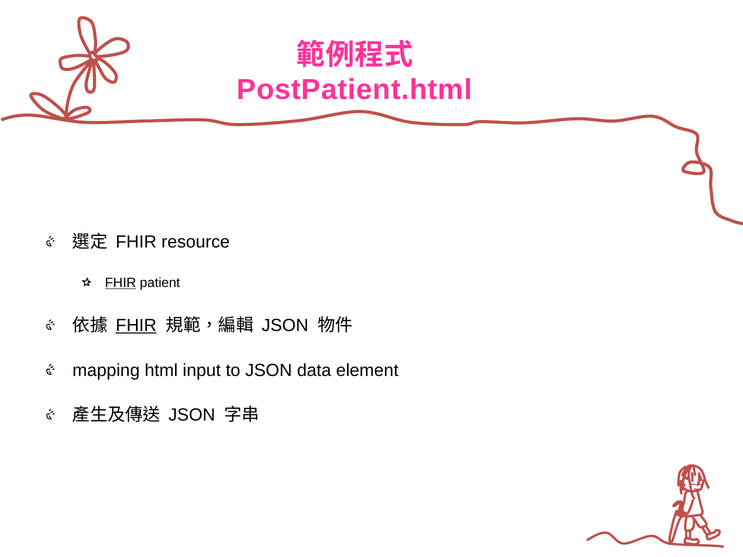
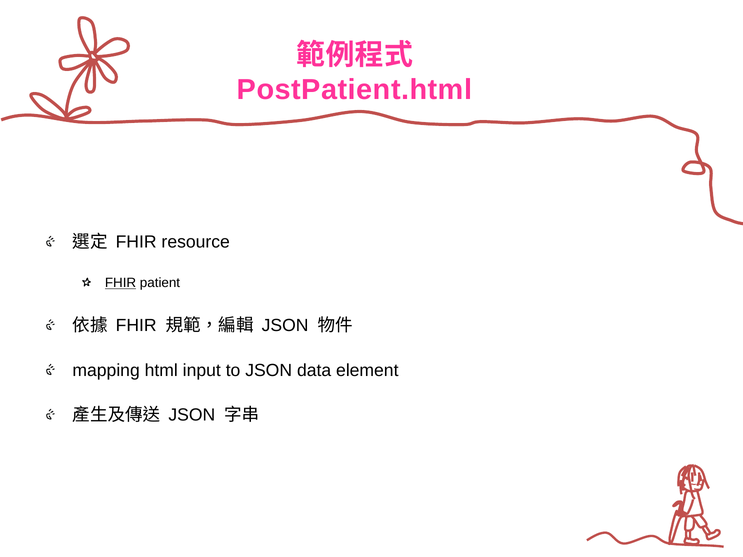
FHIR at (136, 326) underline: present -> none
